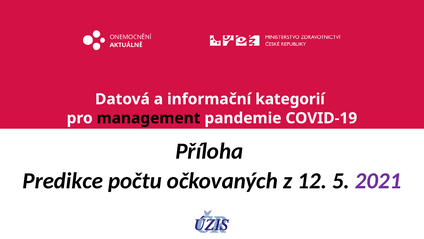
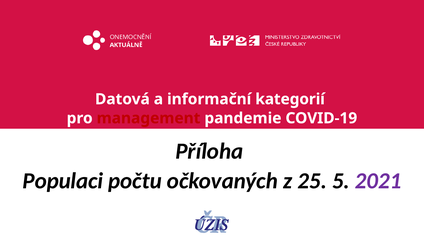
management colour: black -> red
Predikce: Predikce -> Populaci
12: 12 -> 25
